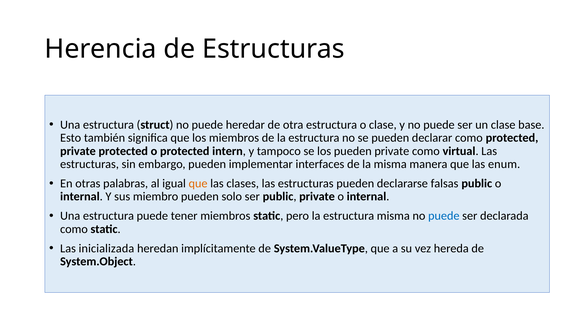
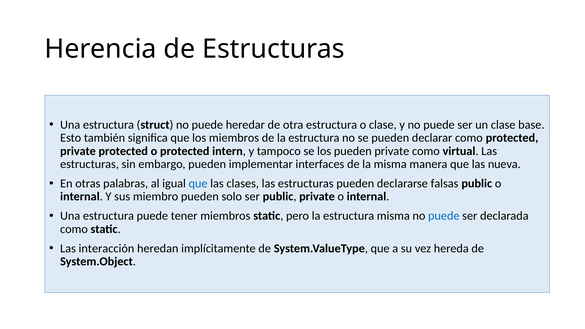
enum: enum -> nueva
que at (198, 184) colour: orange -> blue
inicializada: inicializada -> interacción
